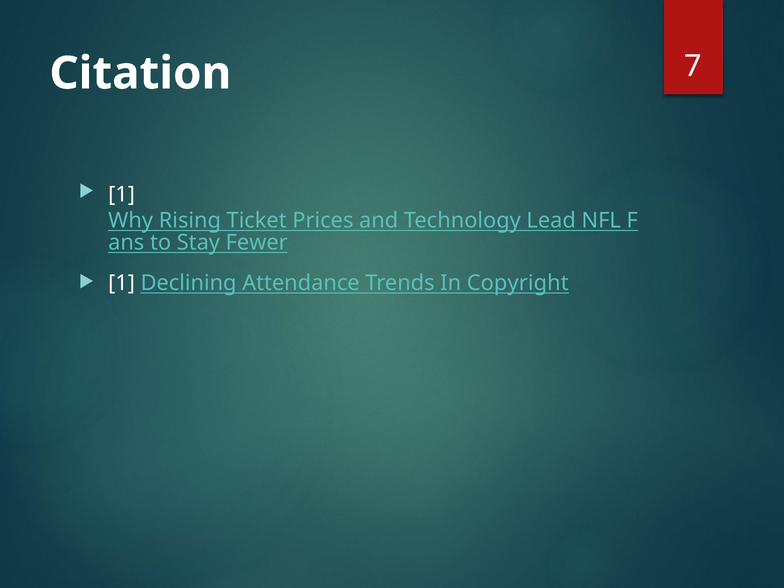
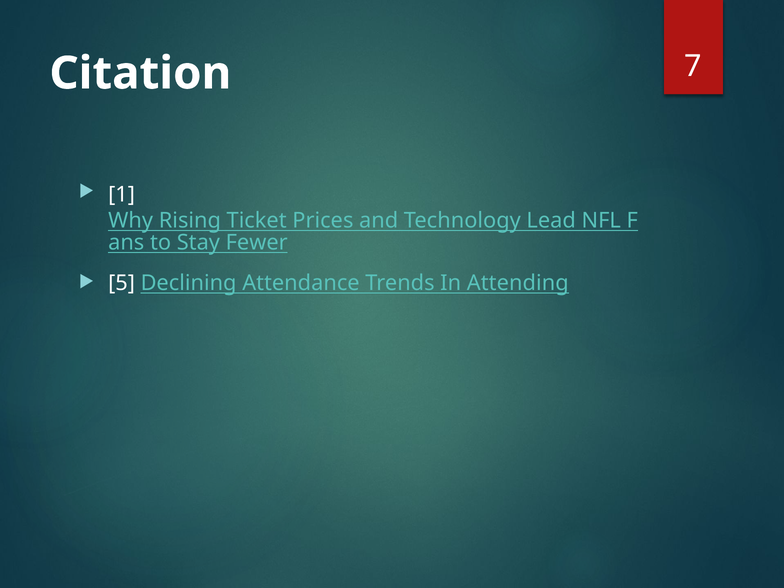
1 at (122, 283): 1 -> 5
Copyright: Copyright -> Attending
